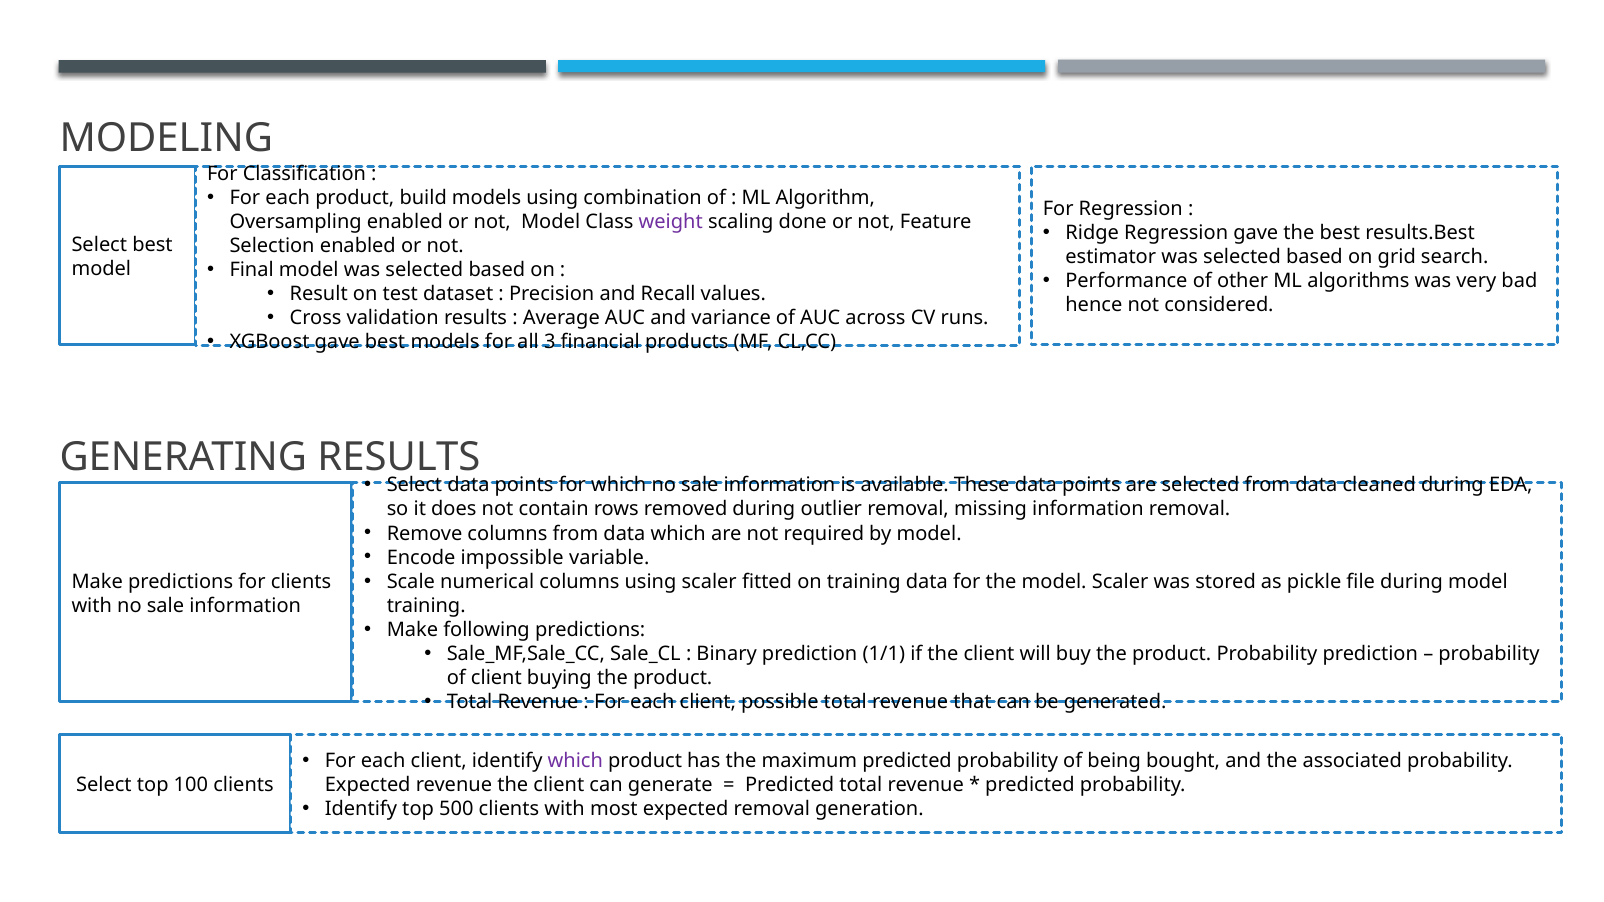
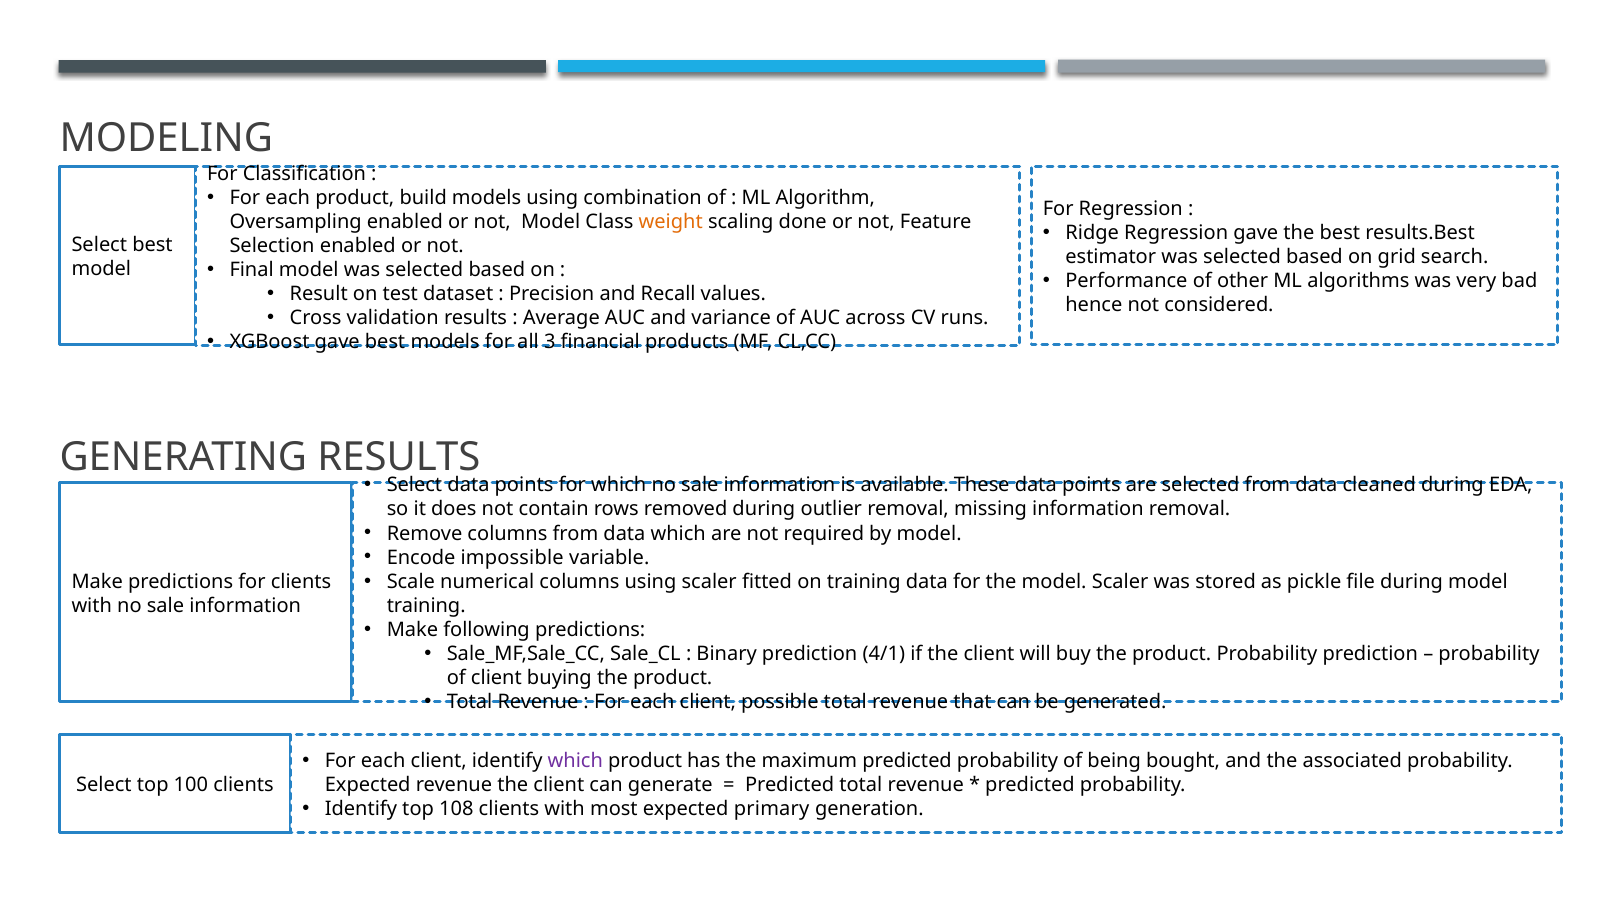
weight colour: purple -> orange
1/1: 1/1 -> 4/1
500: 500 -> 108
expected removal: removal -> primary
